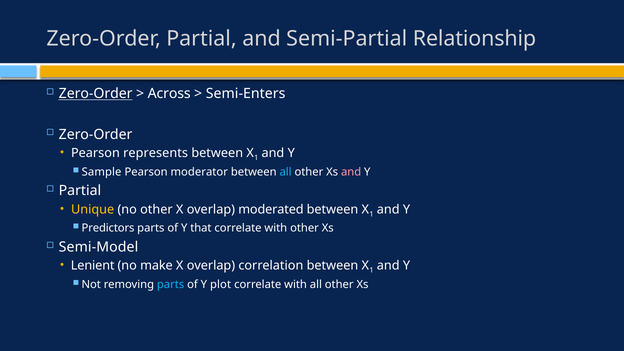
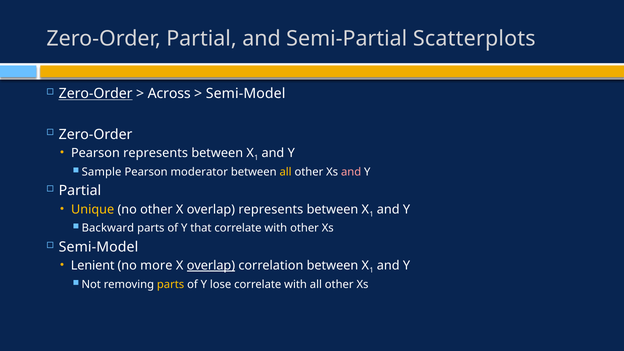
Relationship: Relationship -> Scatterplots
Semi-Enters at (246, 94): Semi-Enters -> Semi-Model
all at (286, 172) colour: light blue -> yellow
overlap moderated: moderated -> represents
Predictors: Predictors -> Backward
make: make -> more
overlap at (211, 266) underline: none -> present
parts at (171, 284) colour: light blue -> yellow
plot: plot -> lose
